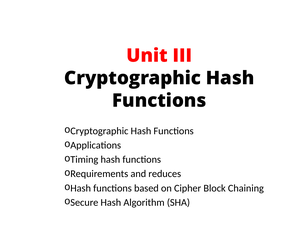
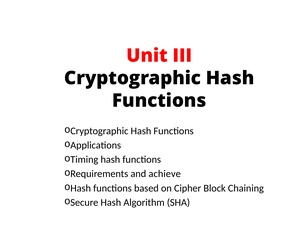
reduces: reduces -> achieve
